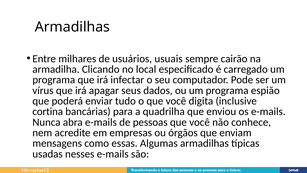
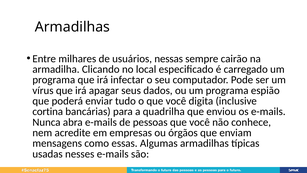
usuais: usuais -> nessas
